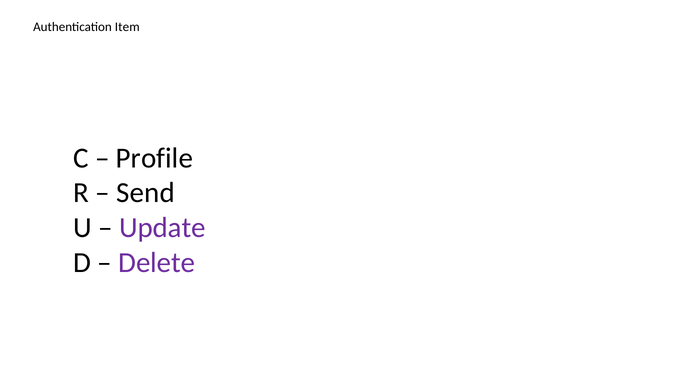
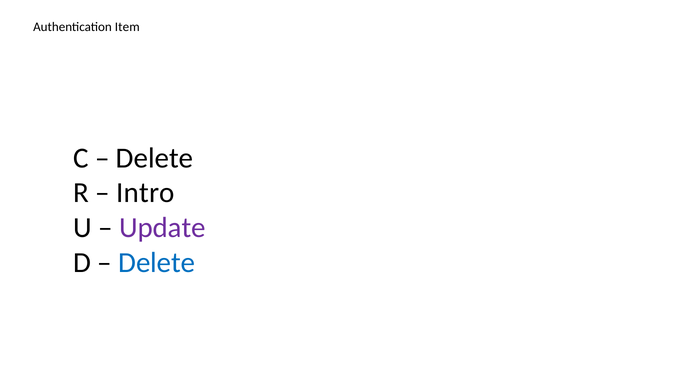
Profile at (154, 158): Profile -> Delete
Send: Send -> Intro
Delete at (157, 262) colour: purple -> blue
